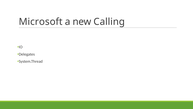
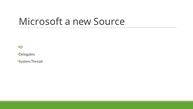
Calling: Calling -> Source
